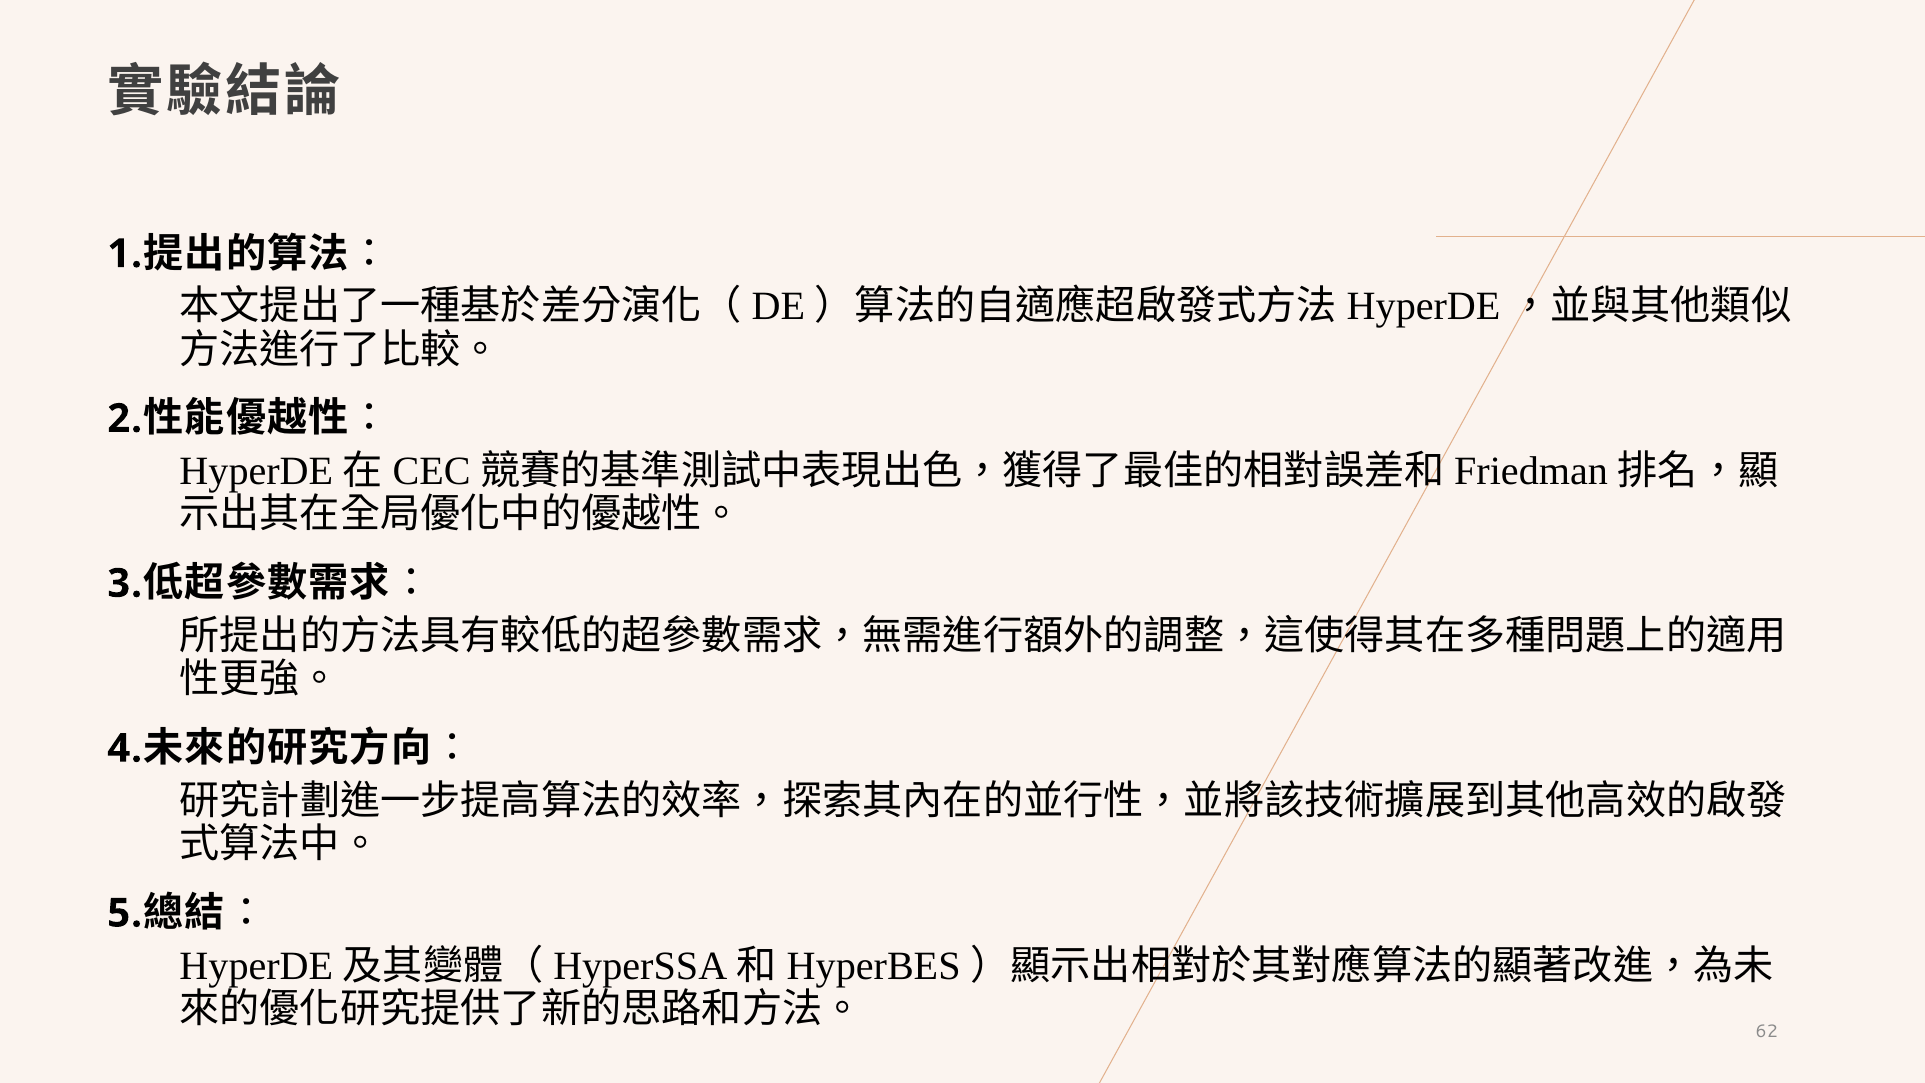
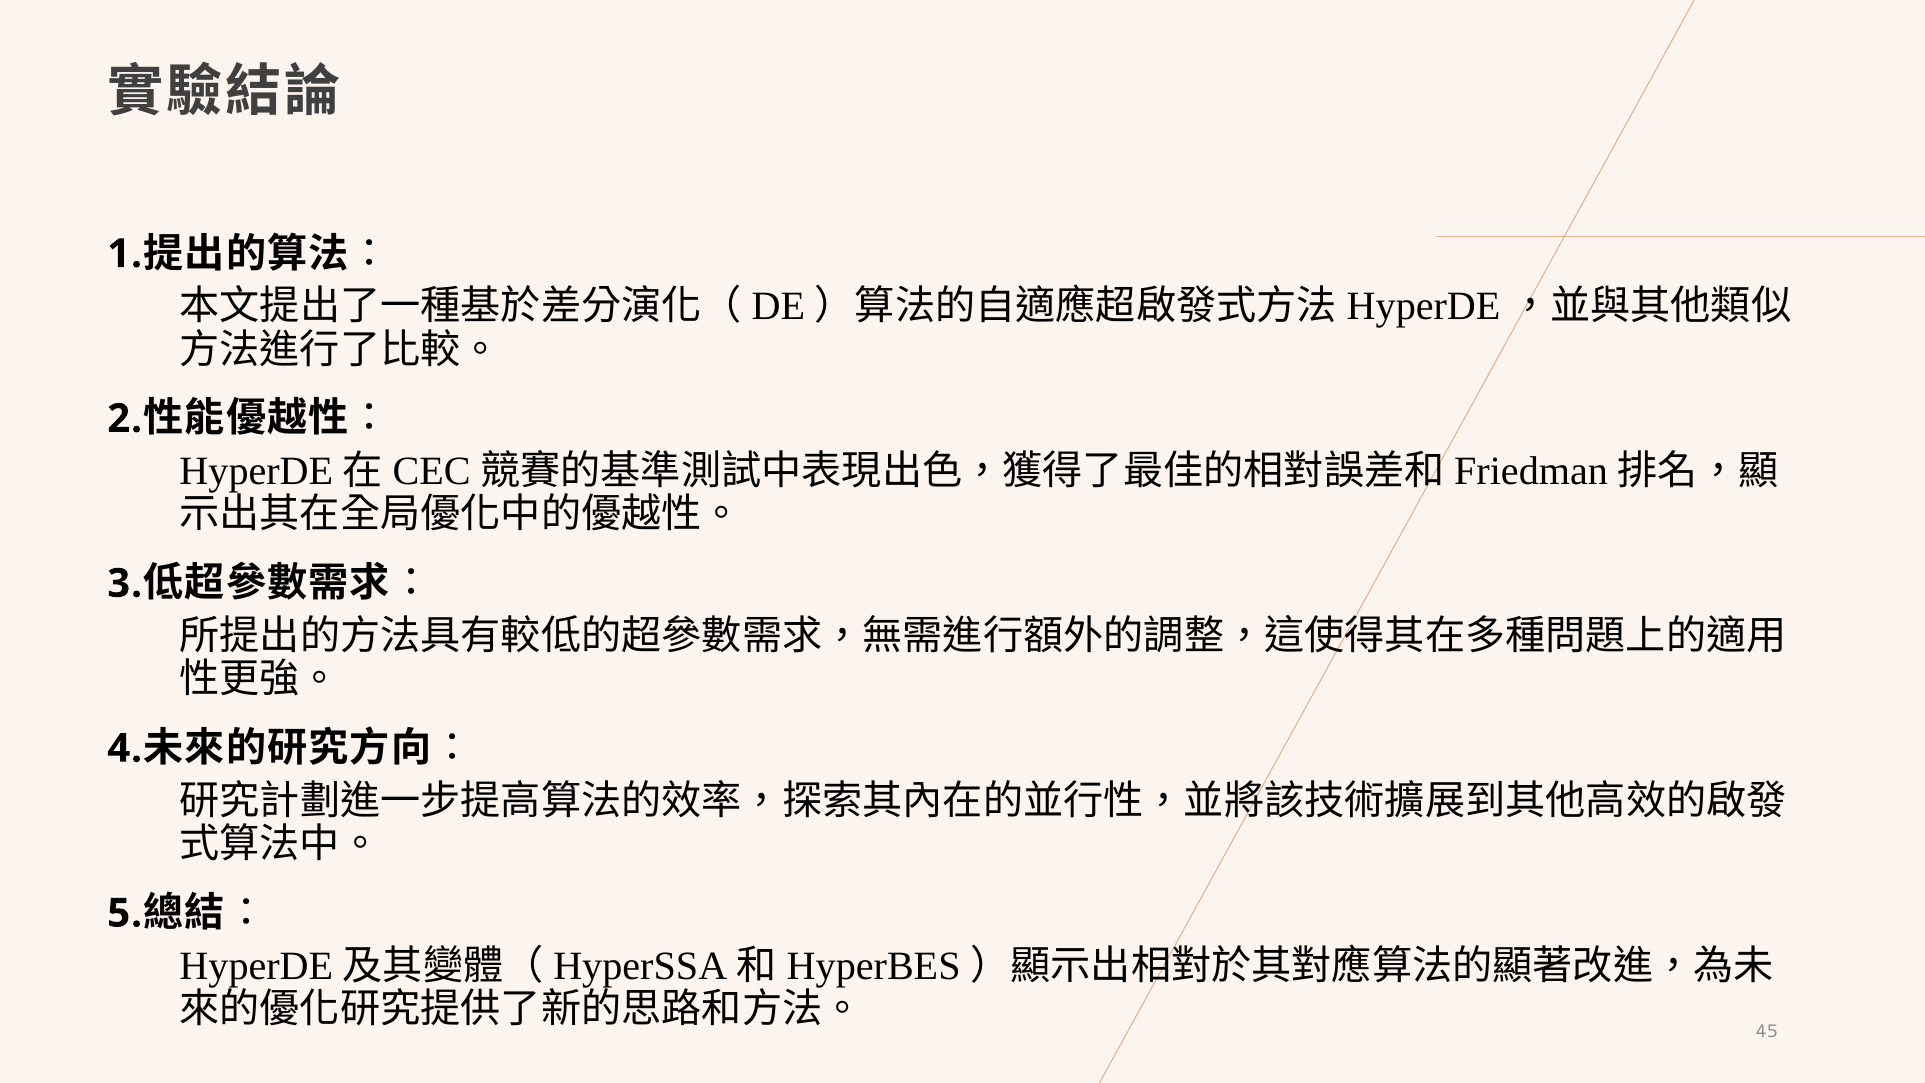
62: 62 -> 45
